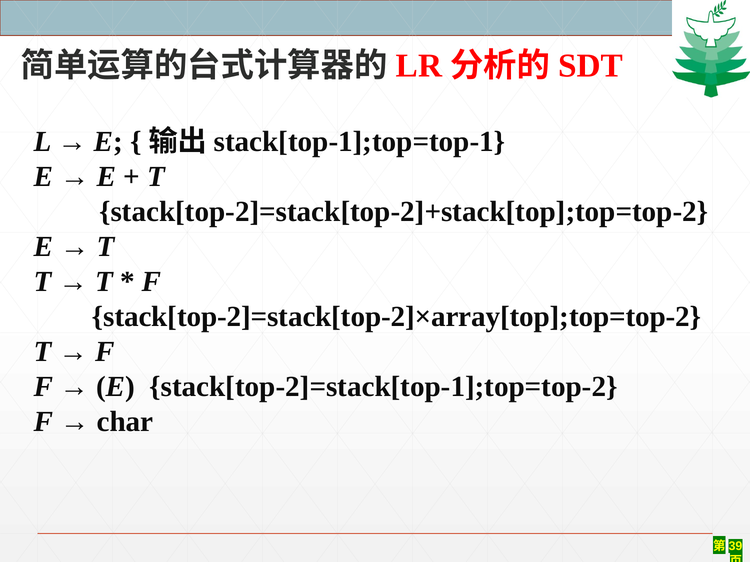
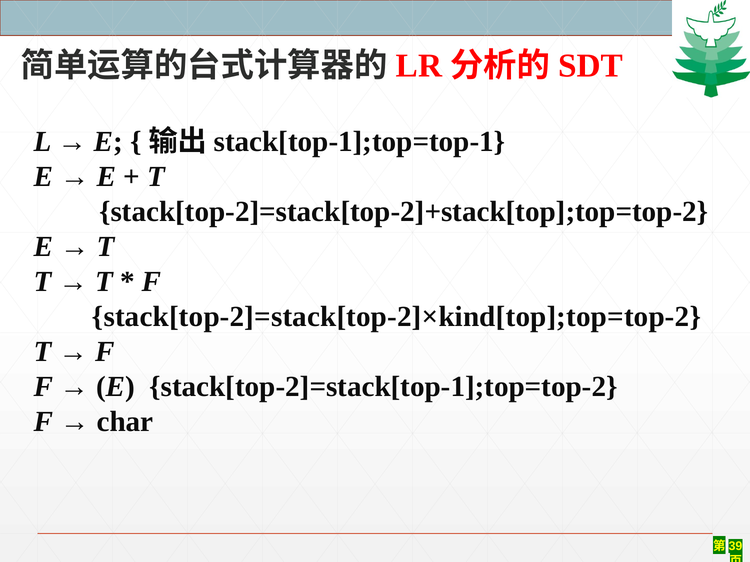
stack[top-2]=stack[top-2]×array[top];top=top-2: stack[top-2]=stack[top-2]×array[top];top=top-2 -> stack[top-2]=stack[top-2]×kind[top];top=top-2
